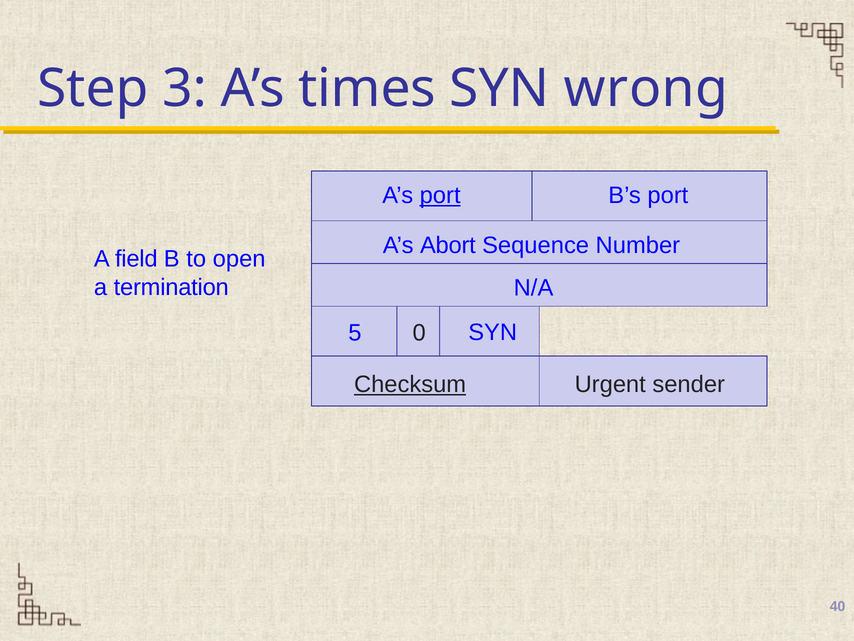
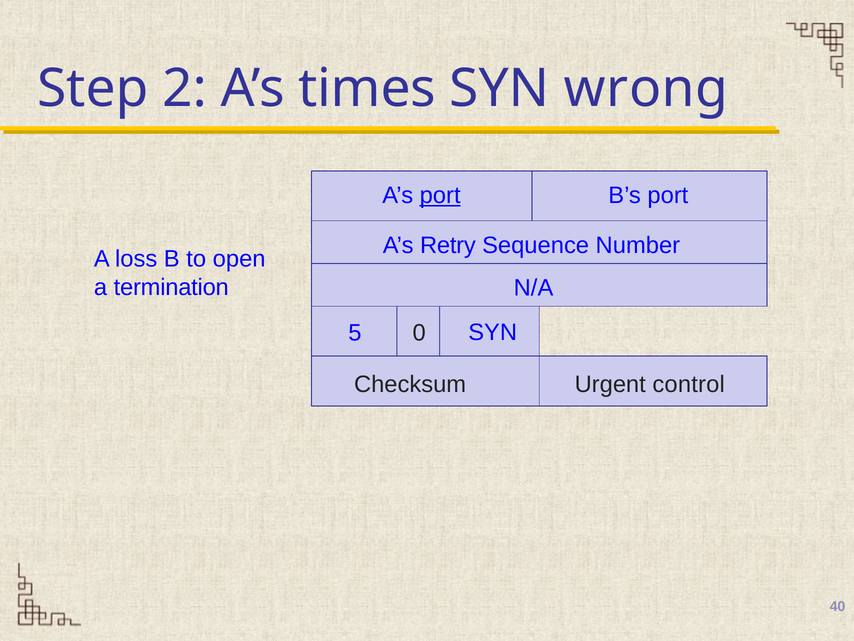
3: 3 -> 2
Abort: Abort -> Retry
field: field -> loss
Checksum underline: present -> none
sender: sender -> control
